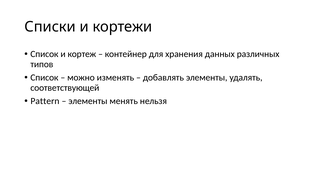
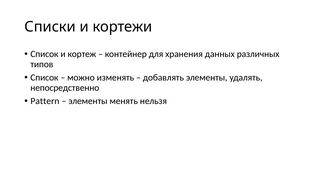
соответствующей: соответствующей -> непосредственно
